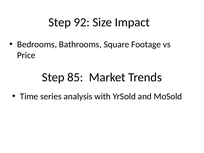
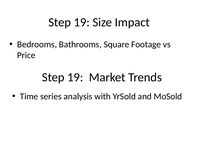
92 at (82, 22): 92 -> 19
85 at (75, 77): 85 -> 19
